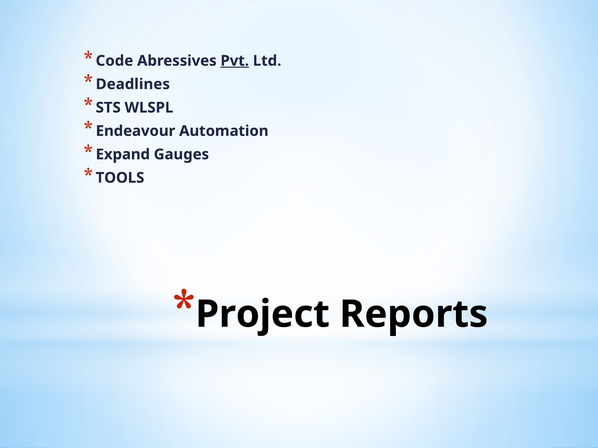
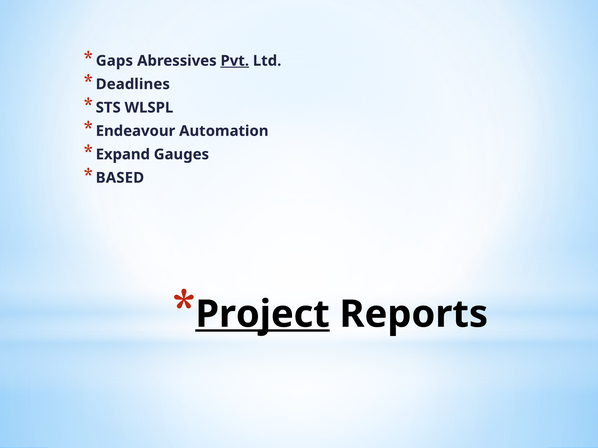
Code: Code -> Gaps
TOOLS: TOOLS -> BASED
Project underline: none -> present
